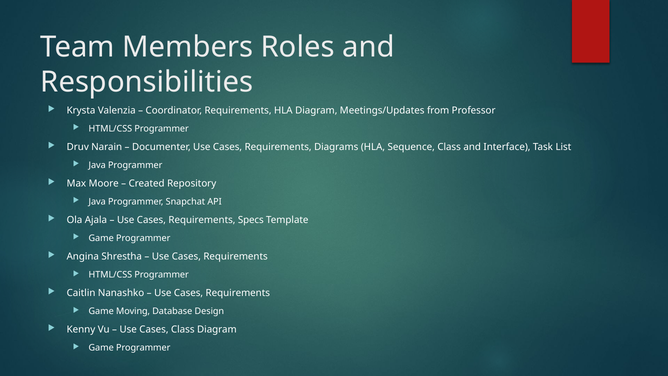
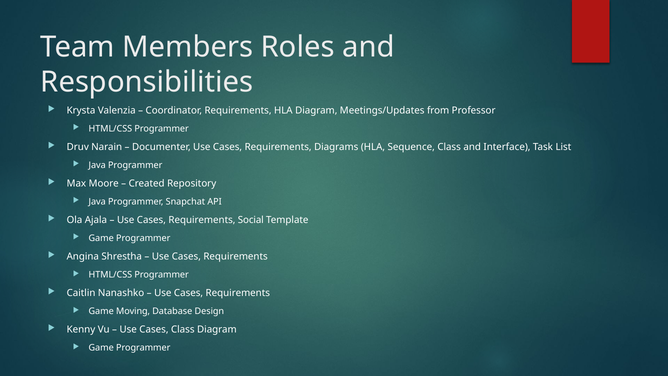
Specs: Specs -> Social
